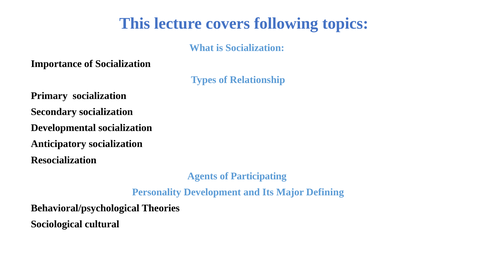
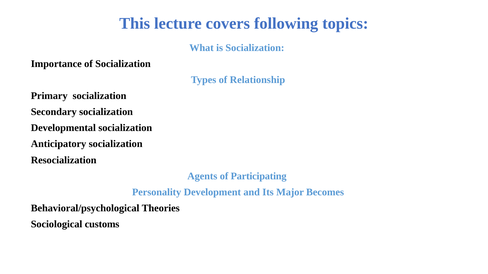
Defining: Defining -> Becomes
cultural: cultural -> customs
